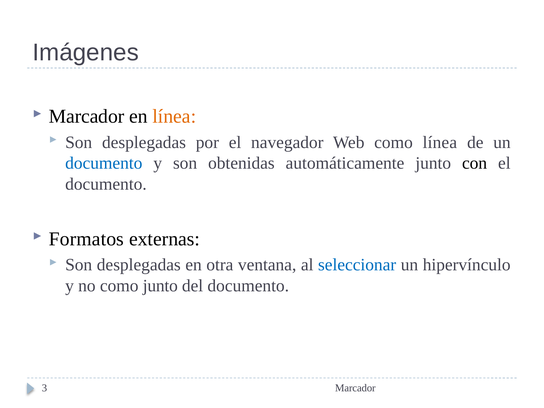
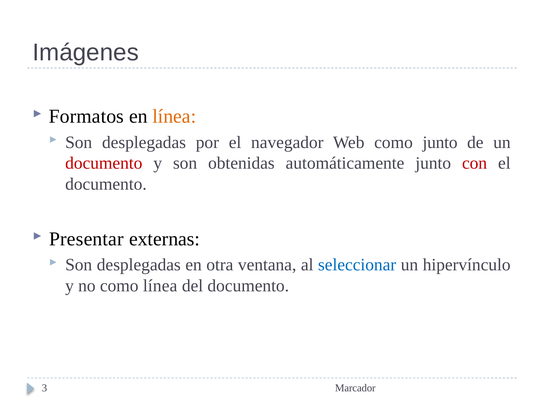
Marcador at (87, 116): Marcador -> Formatos
como línea: línea -> junto
documento at (104, 163) colour: blue -> red
con colour: black -> red
Formatos: Formatos -> Presentar
como junto: junto -> línea
